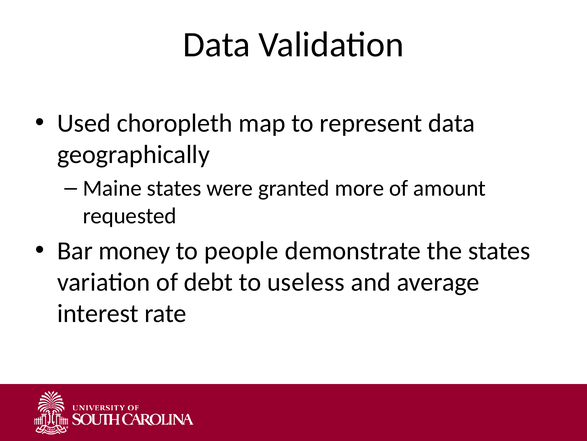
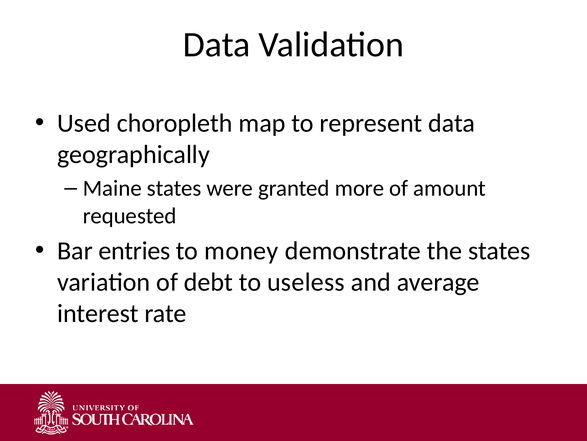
money: money -> entries
people: people -> money
